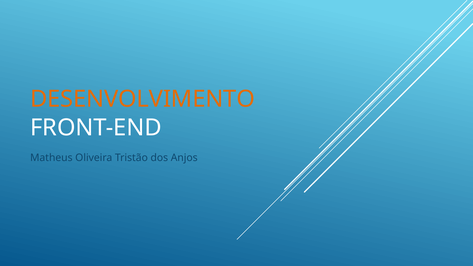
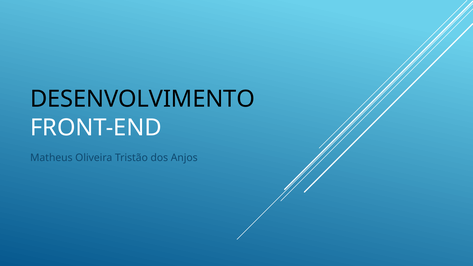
DESENVOLVIMENTO colour: orange -> black
